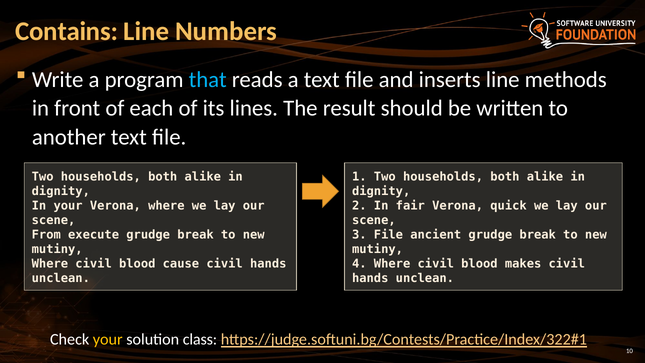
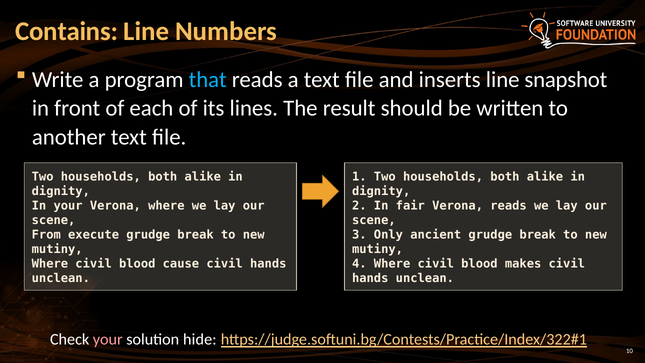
methods: methods -> snapshot
Verona quick: quick -> reads
3 File: File -> Only
your at (108, 340) colour: yellow -> pink
class: class -> hide
